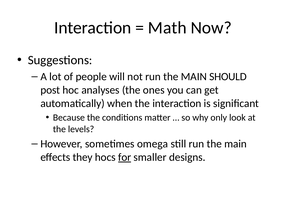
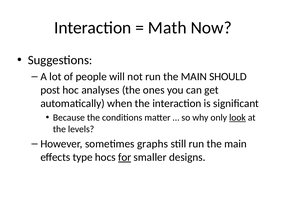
look underline: none -> present
omega: omega -> graphs
they: they -> type
